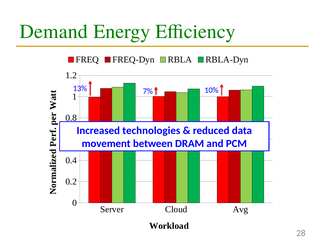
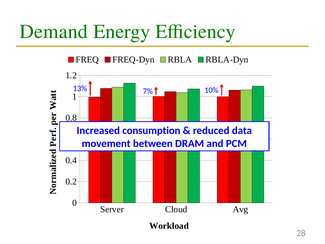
technologies: technologies -> consumption
